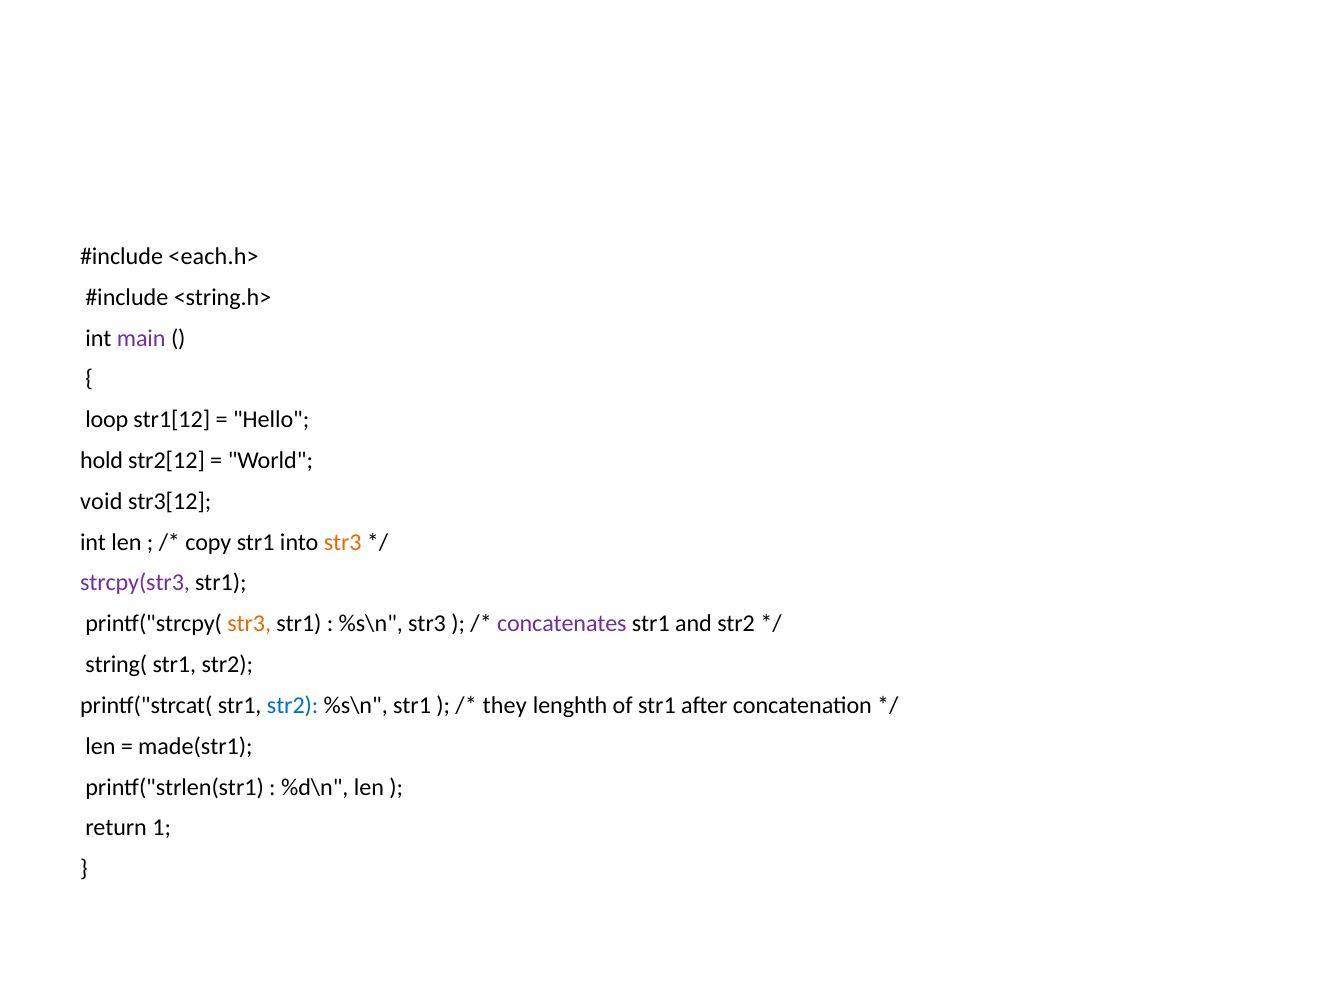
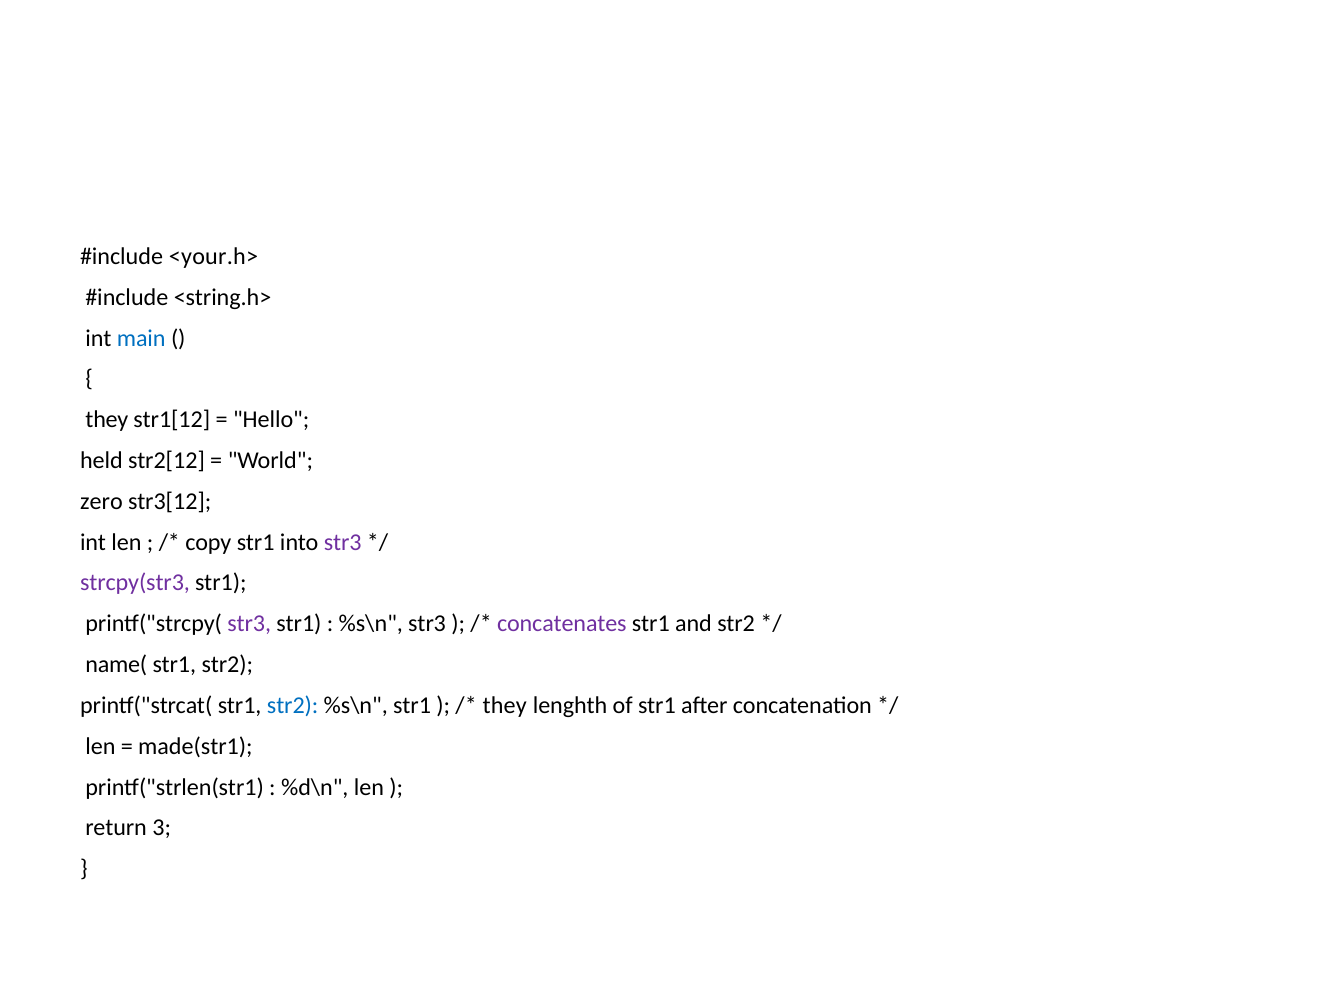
<each.h>: <each.h> -> <your.h>
main colour: purple -> blue
loop at (107, 420): loop -> they
hold: hold -> held
void: void -> zero
str3 at (343, 542) colour: orange -> purple
str3 at (249, 624) colour: orange -> purple
string(: string( -> name(
1: 1 -> 3
